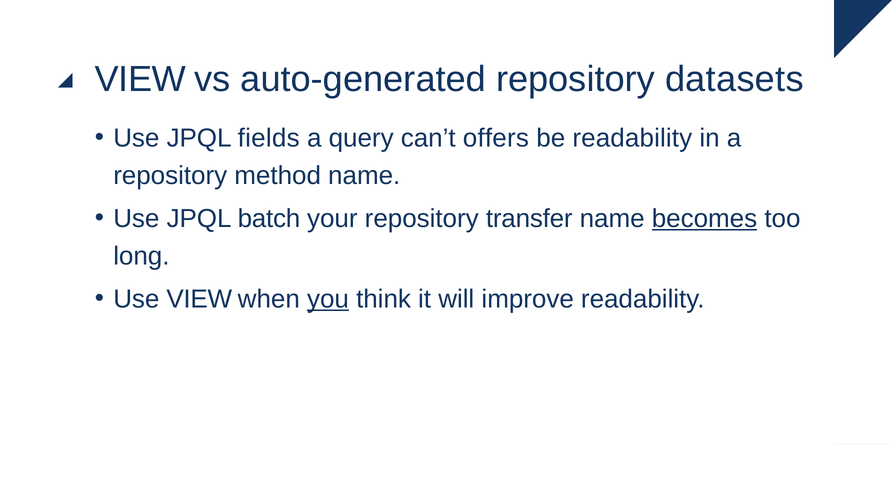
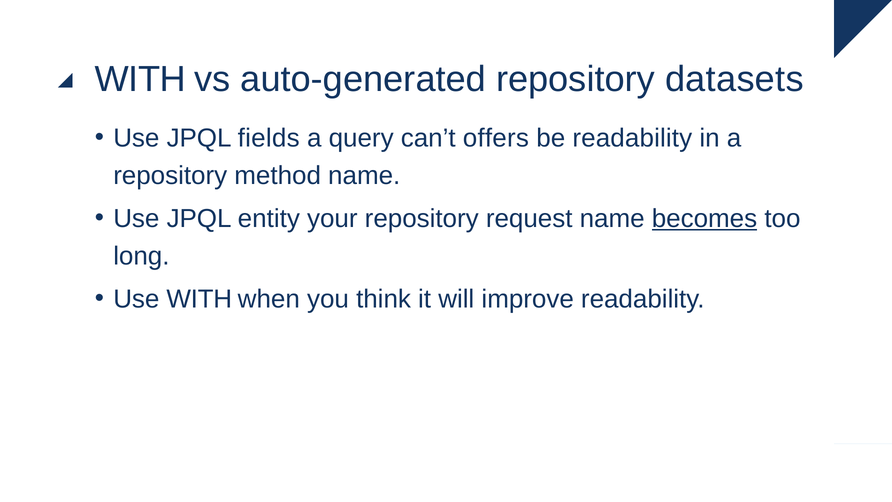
VIEW at (140, 79): VIEW -> WITH
batch: batch -> entity
transfer: transfer -> request
Use VIEW: VIEW -> WITH
you underline: present -> none
